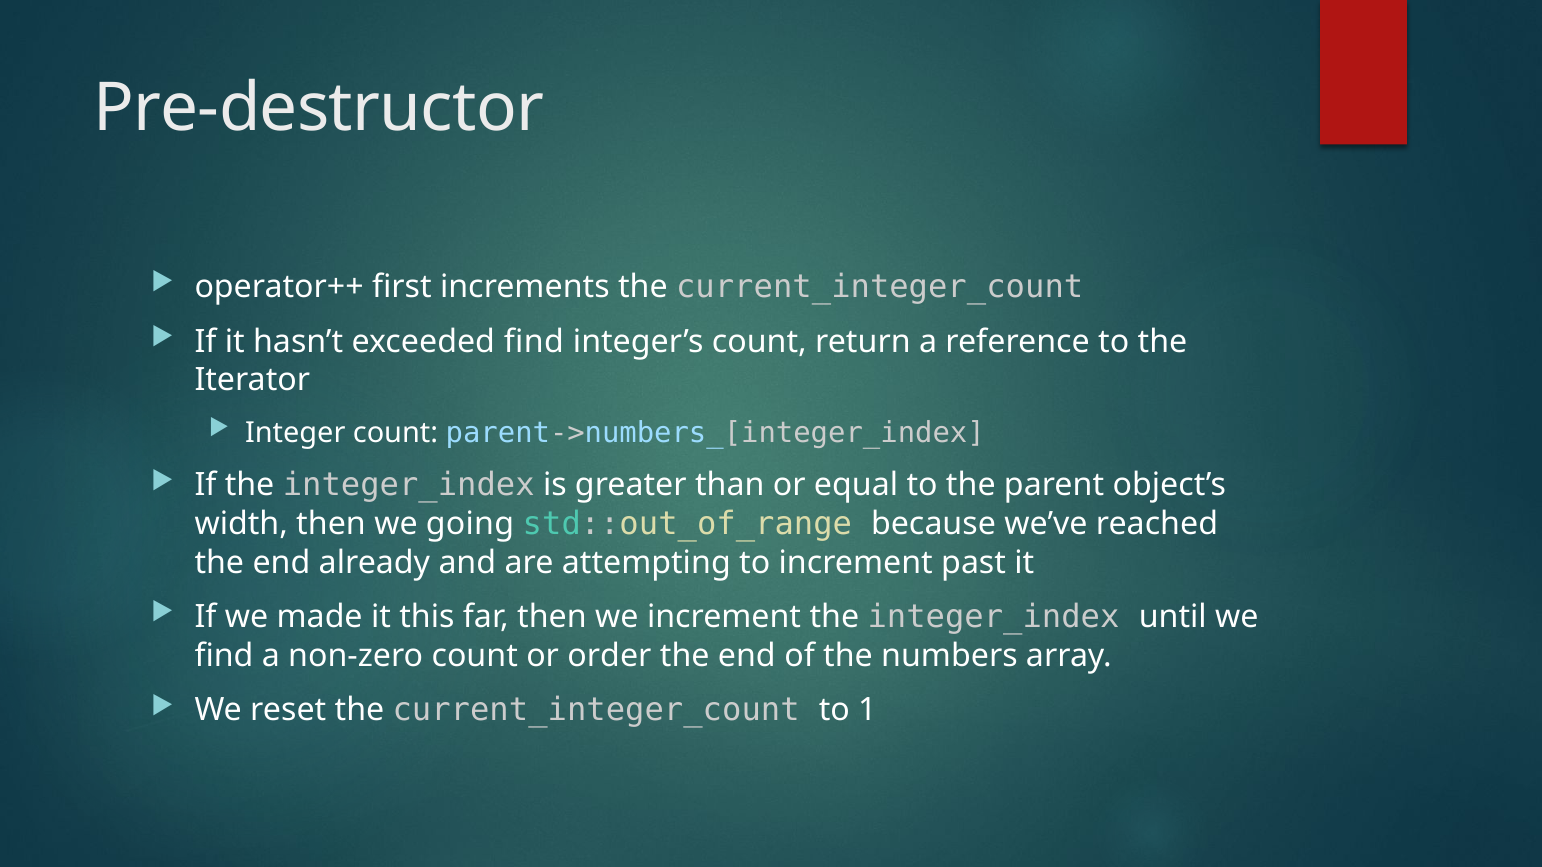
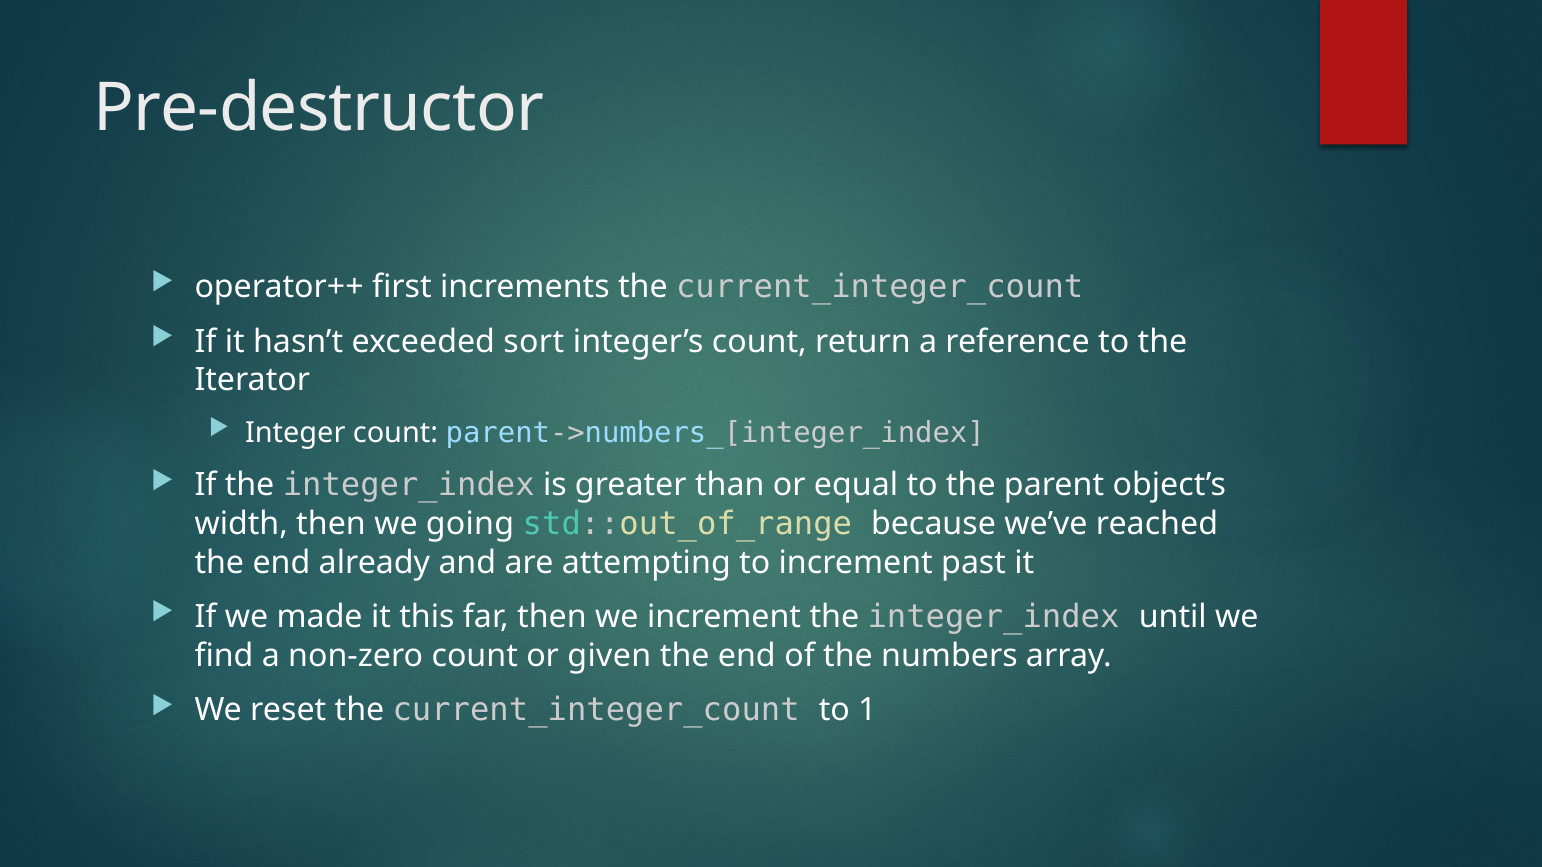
exceeded find: find -> sort
order: order -> given
